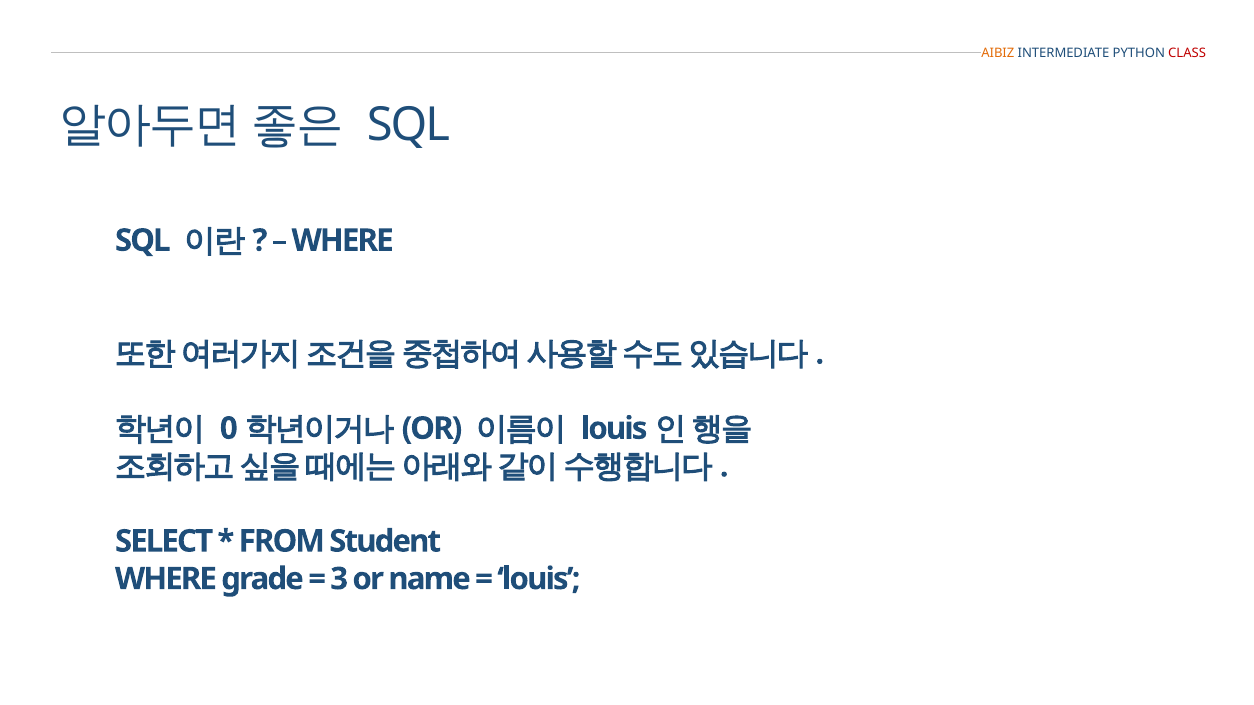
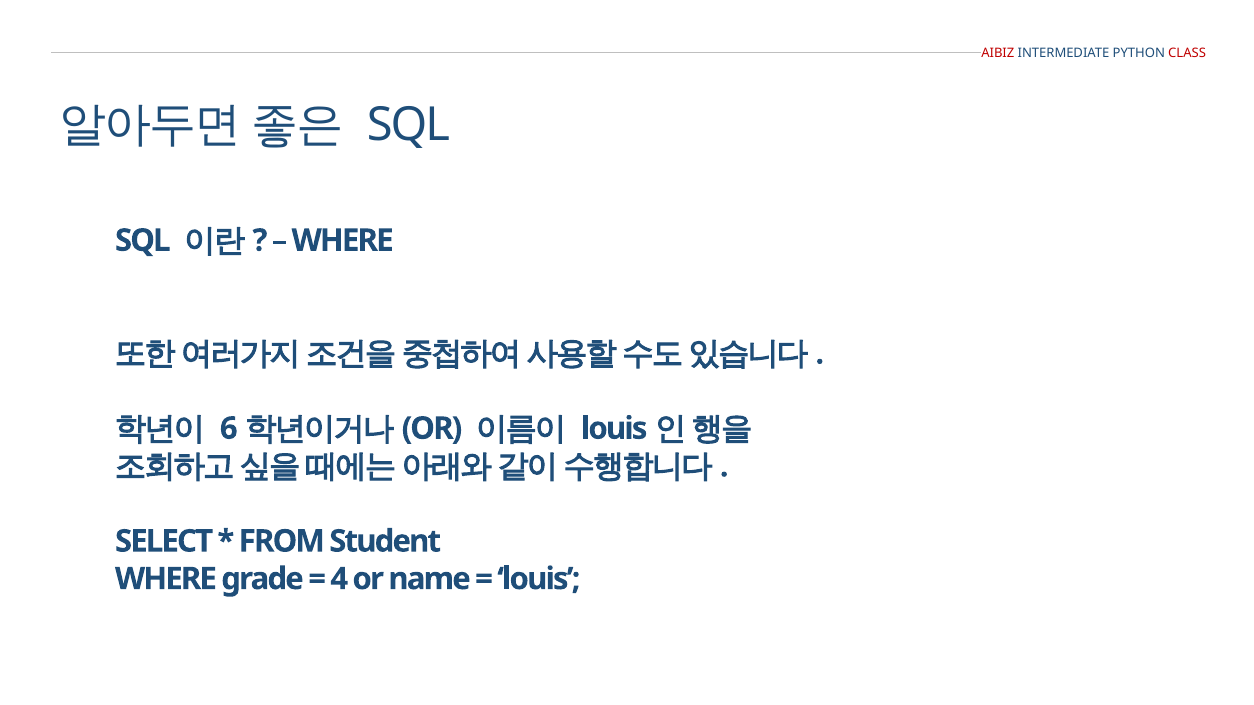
AIBIZ colour: orange -> red
0: 0 -> 6
3: 3 -> 4
